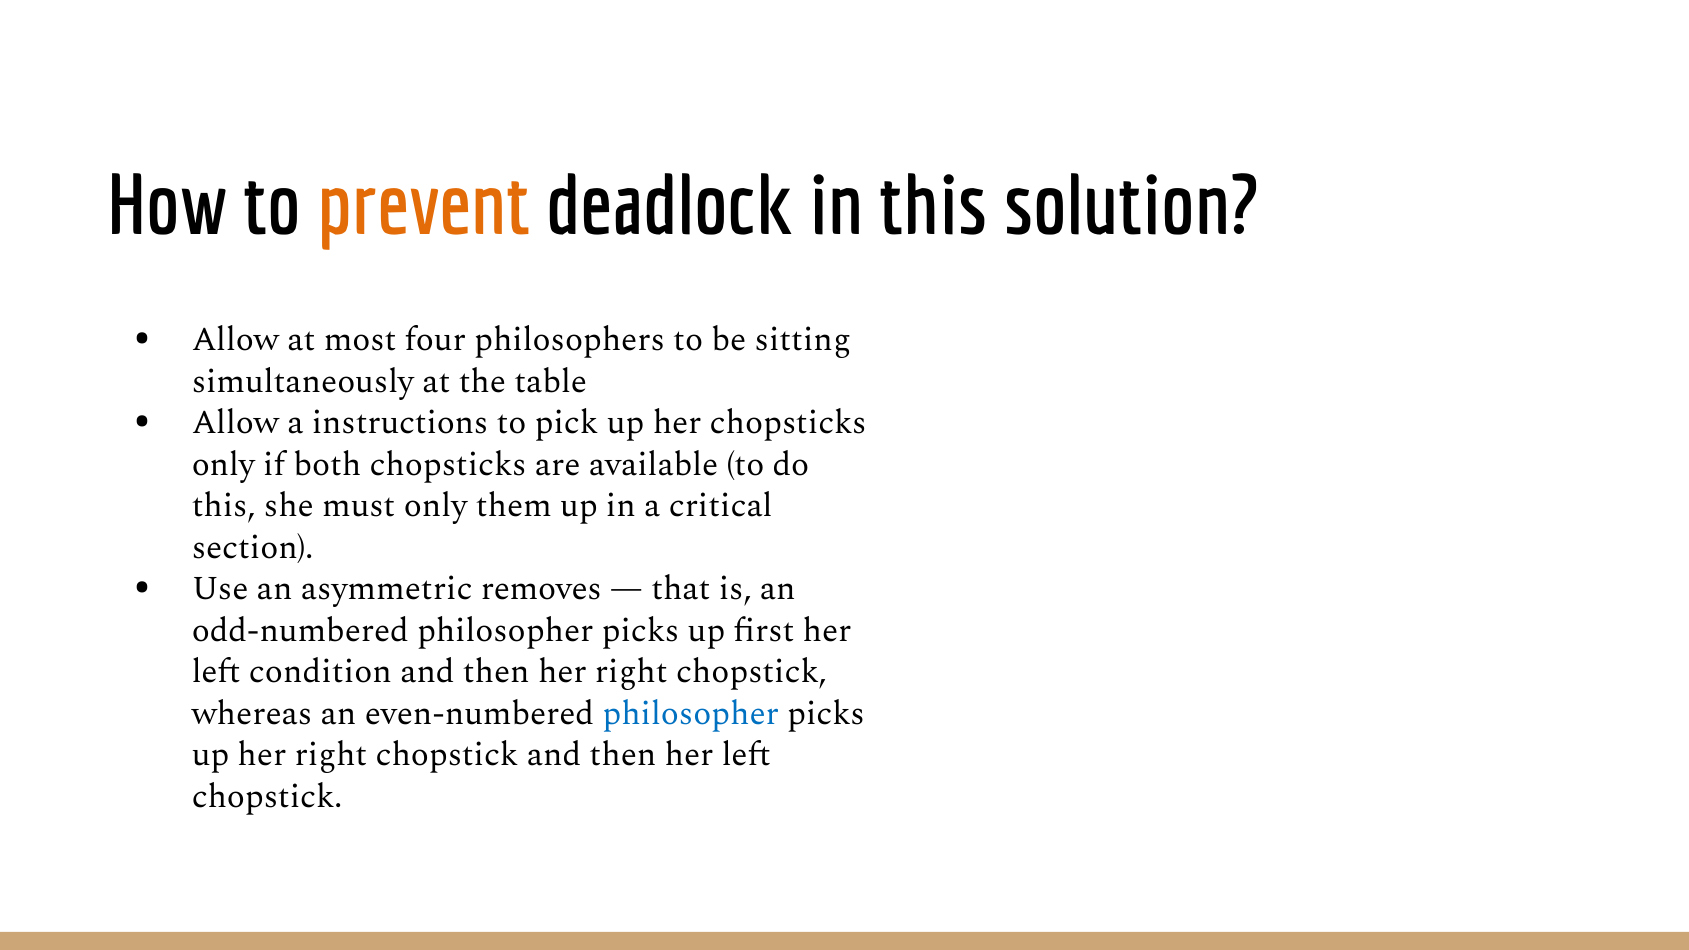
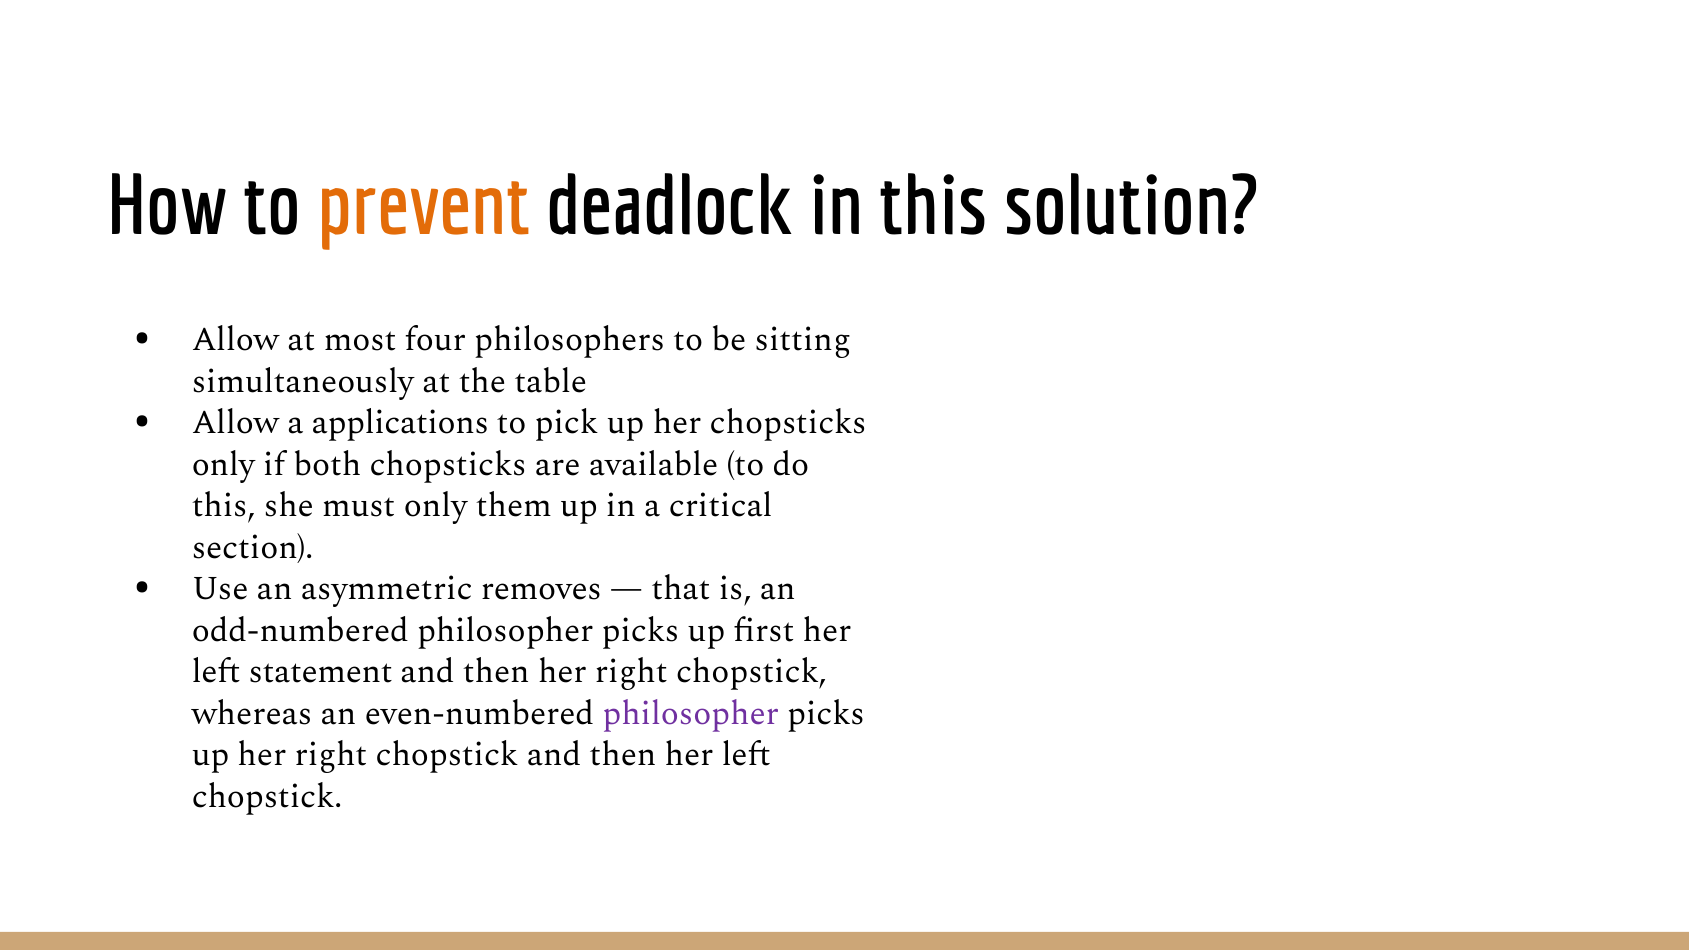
instructions: instructions -> applications
condition: condition -> statement
philosopher at (691, 713) colour: blue -> purple
